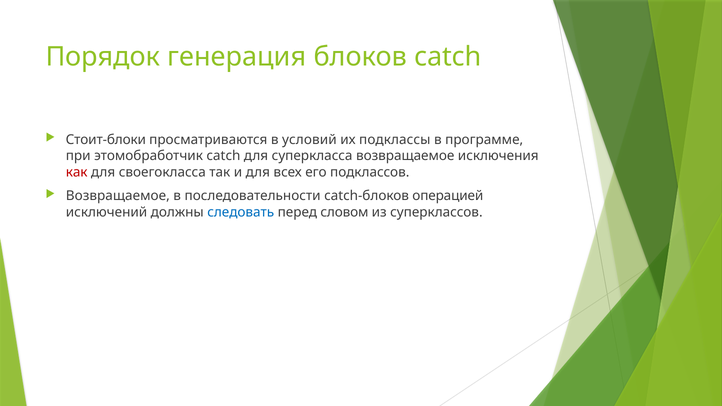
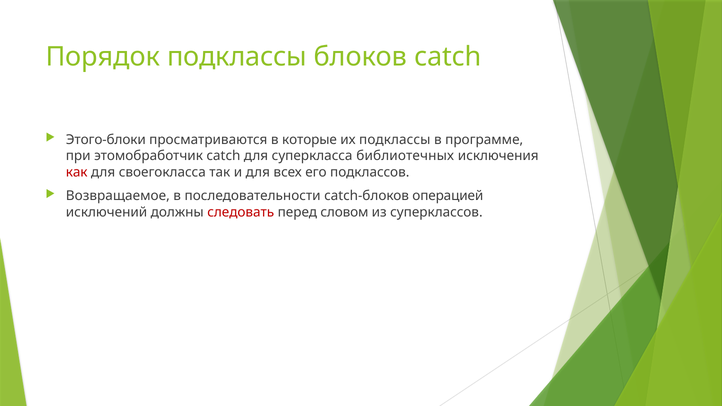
Порядок генерация: генерация -> подклассы
Стоит-блоки: Стоит-блоки -> Этого-блоки
условий: условий -> которые
суперкласса возвращаемое: возвращаемое -> библиотечных
следовать colour: blue -> red
